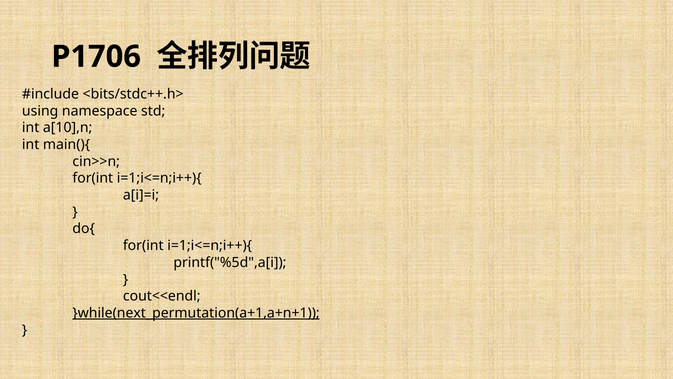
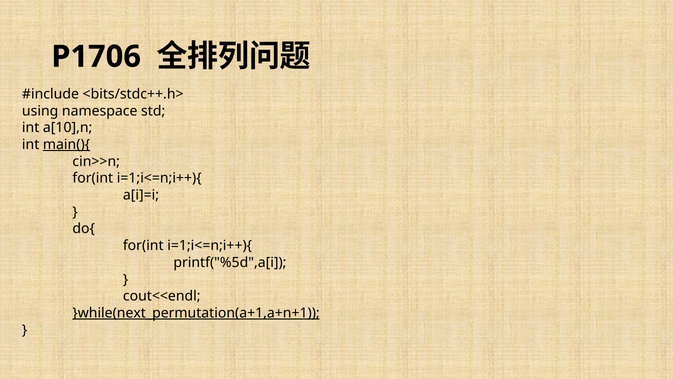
main(){ underline: none -> present
